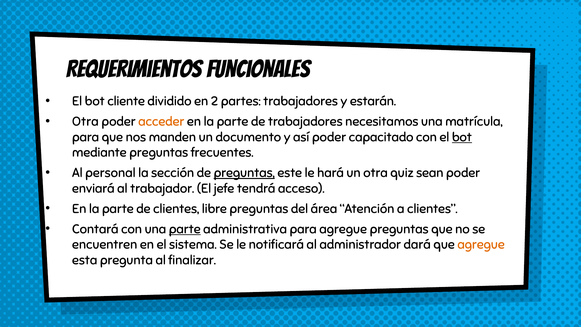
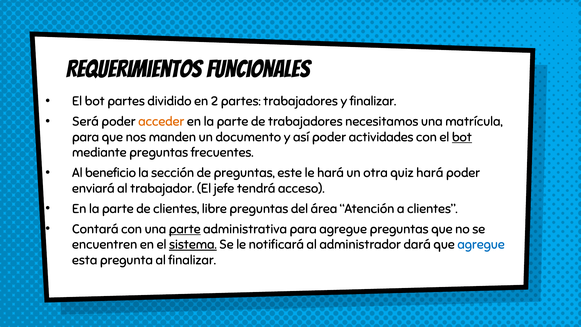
bot cliente: cliente -> partes
y estarán: estarán -> finalizar
Otra at (85, 122): Otra -> Será
capacitado: capacitado -> actividades
personal: personal -> beneficio
preguntas at (244, 173) underline: present -> none
quiz sean: sean -> hará
sistema underline: none -> present
agregue at (481, 244) colour: orange -> blue
